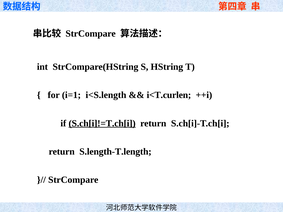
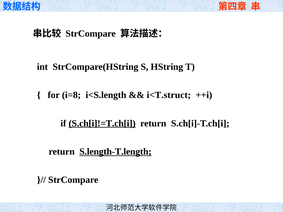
i=1: i=1 -> i=8
i<T.curlen: i<T.curlen -> i<T.struct
S.length-T.length underline: none -> present
